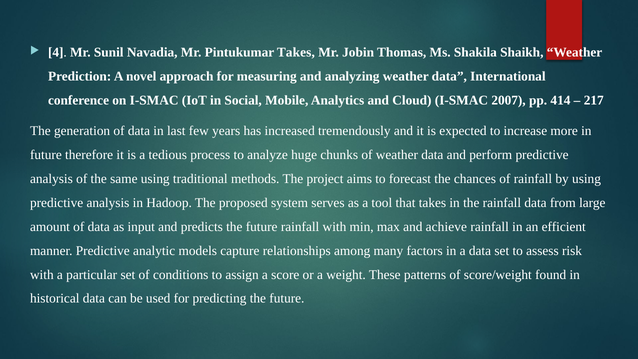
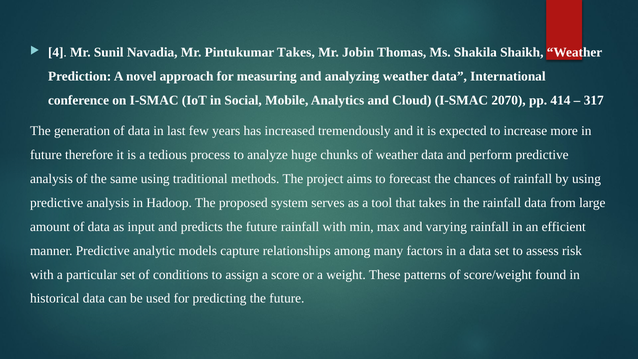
2007: 2007 -> 2070
217: 217 -> 317
achieve: achieve -> varying
